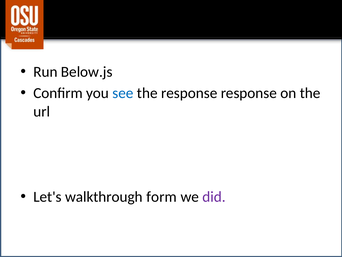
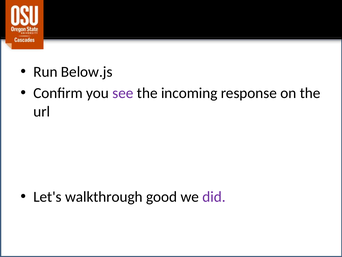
see colour: blue -> purple
the response: response -> incoming
form: form -> good
